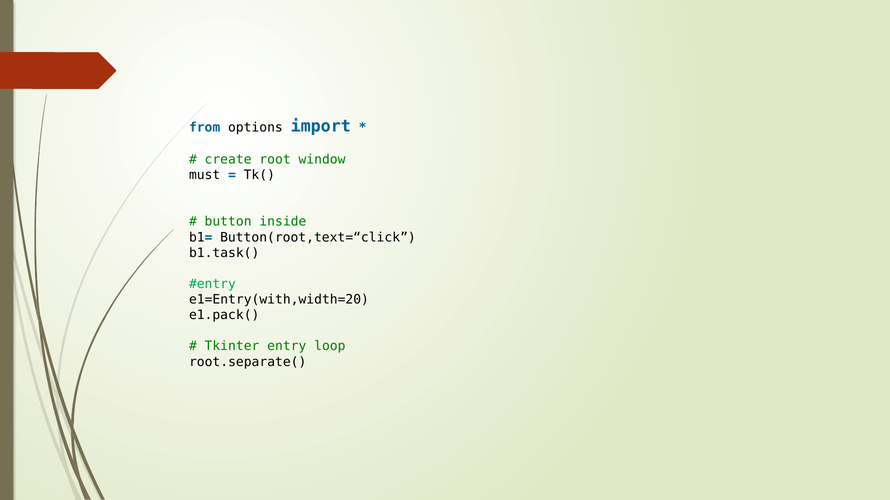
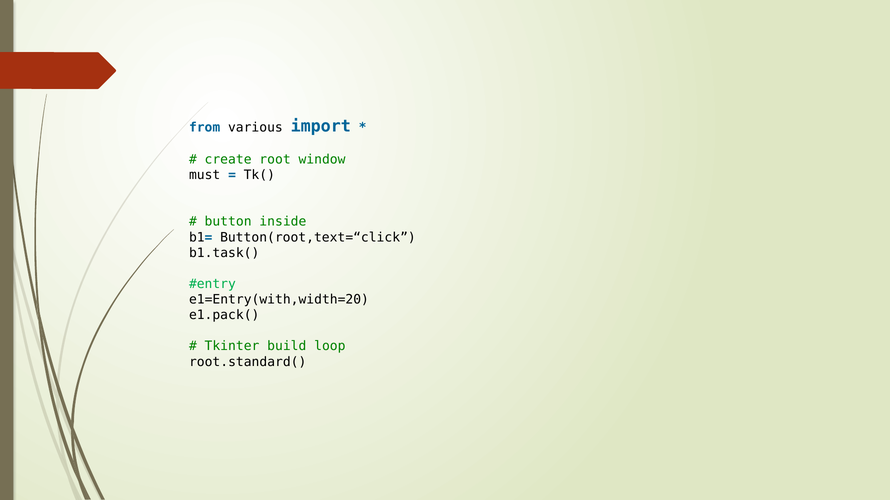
options: options -> various
entry: entry -> build
root.separate(: root.separate( -> root.standard(
